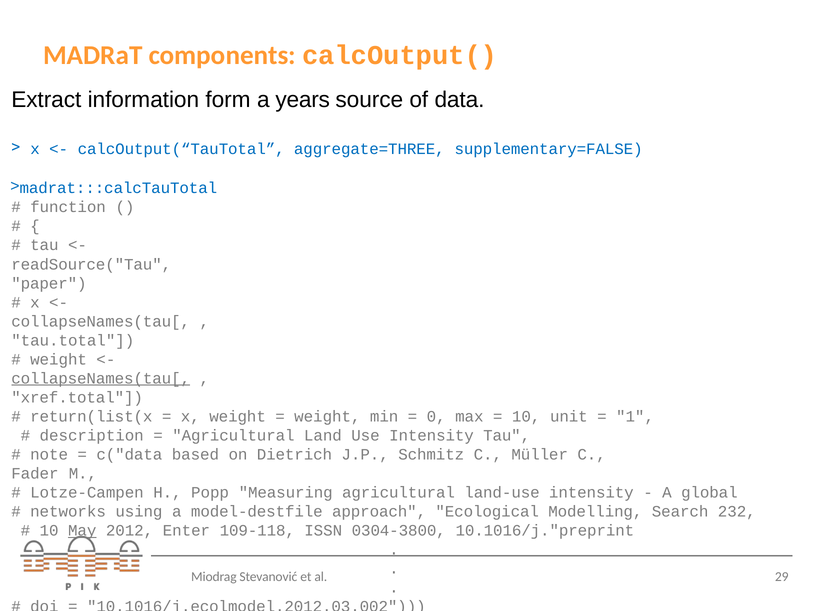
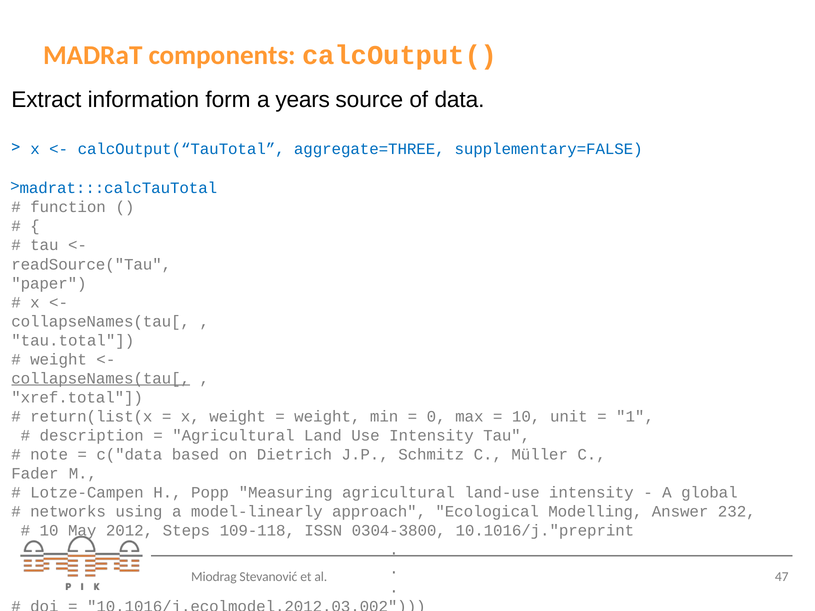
model-destfile: model-destfile -> model-linearly
Search: Search -> Answer
May underline: present -> none
Enter: Enter -> Steps
29: 29 -> 47
